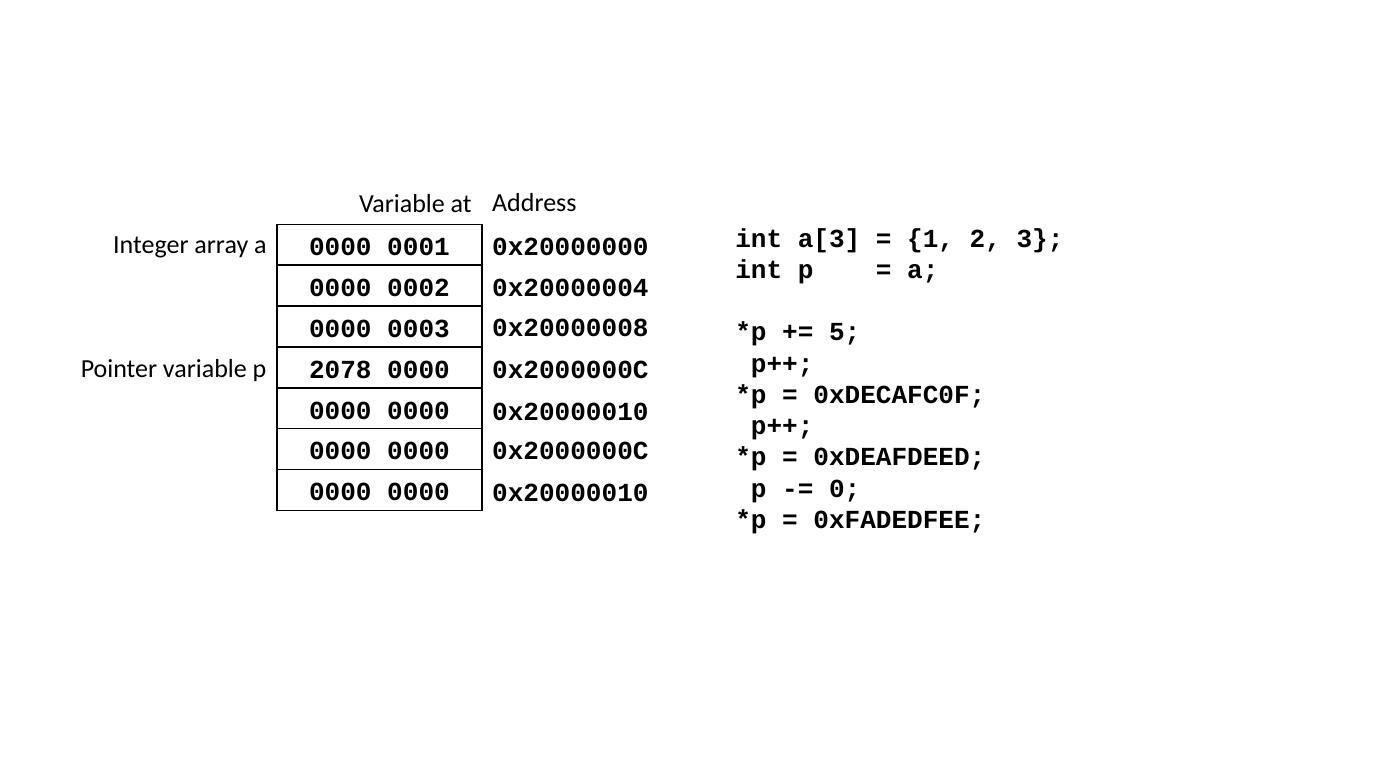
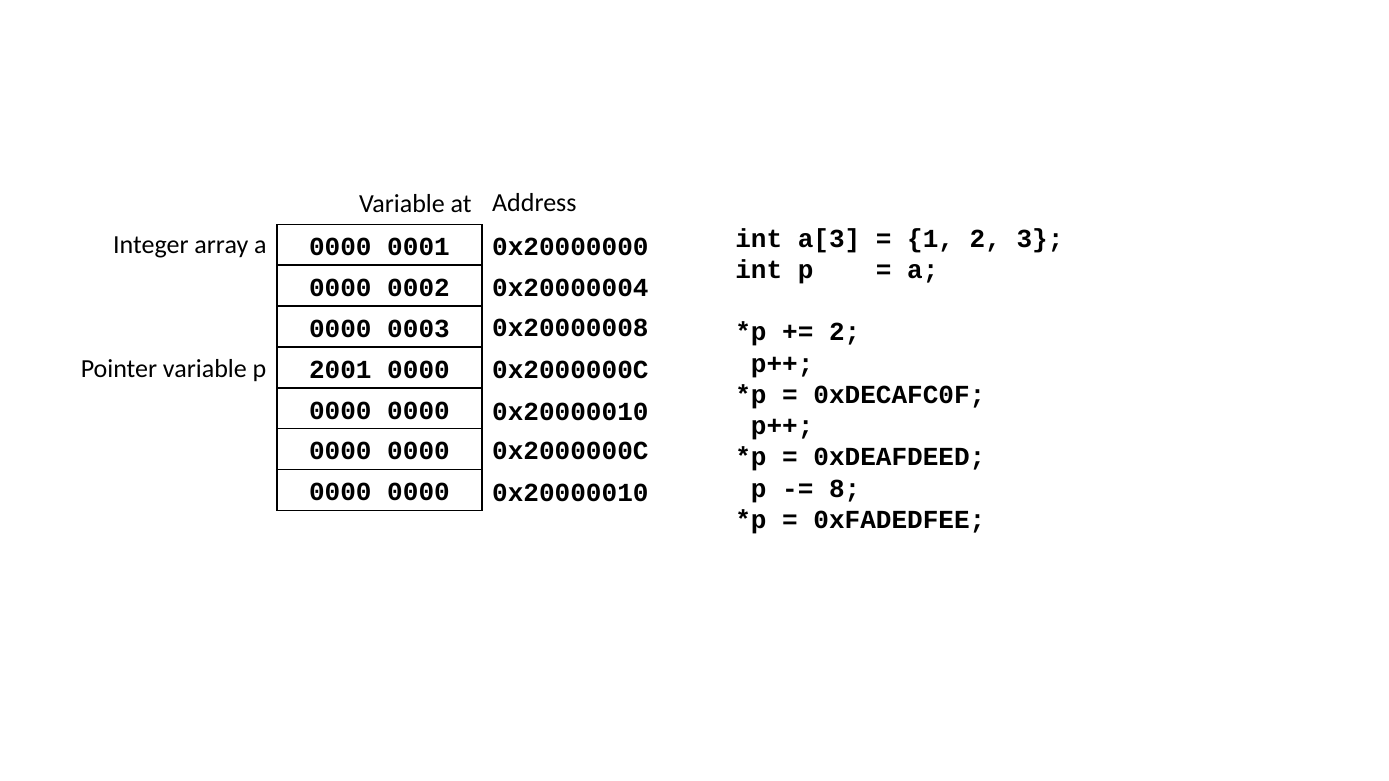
5 at (845, 332): 5 -> 2
2078: 2078 -> 2001
0: 0 -> 8
